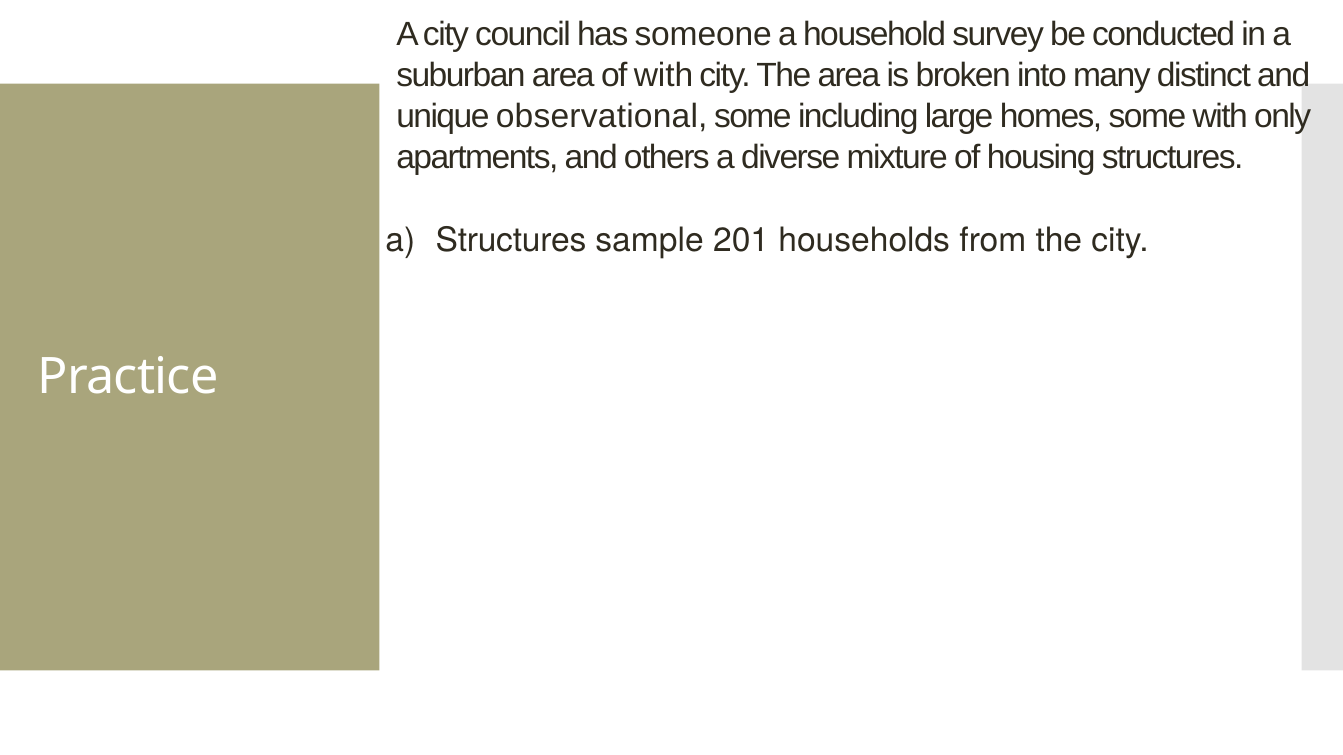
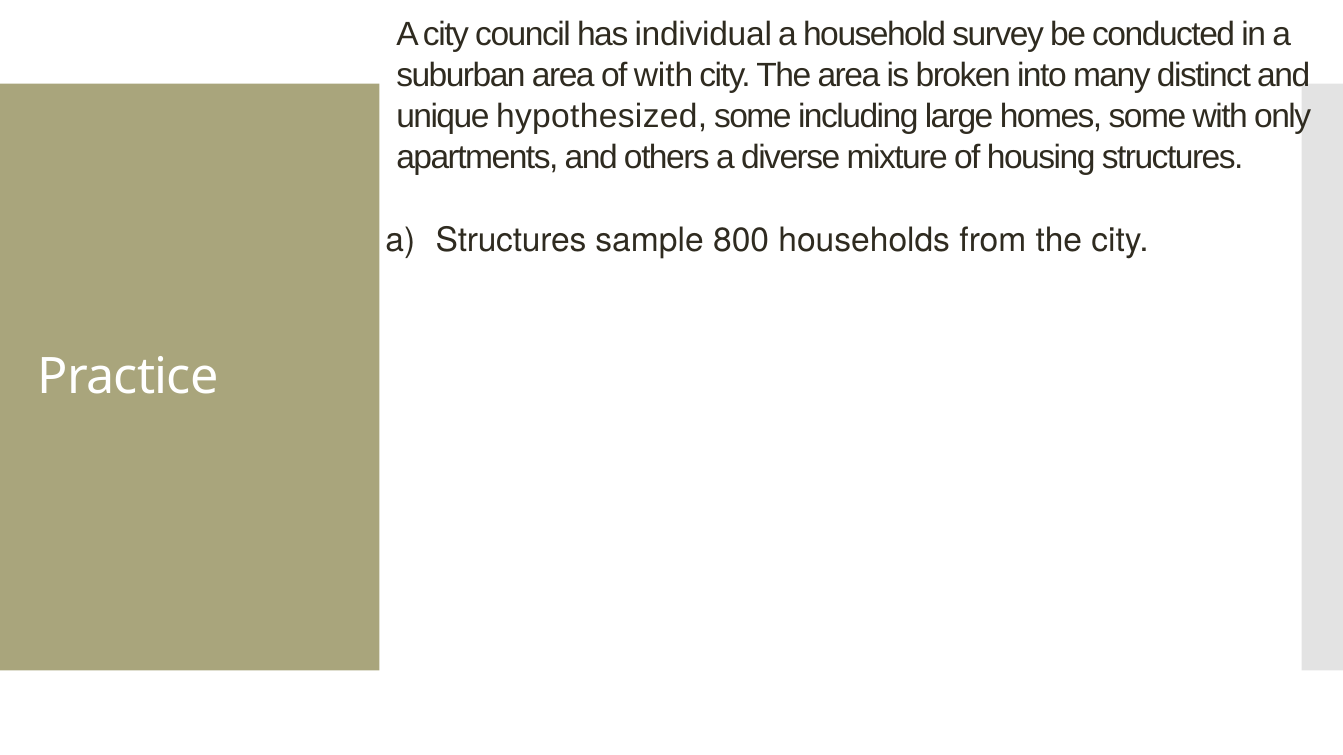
someone: someone -> individual
observational: observational -> hypothesized
201: 201 -> 800
